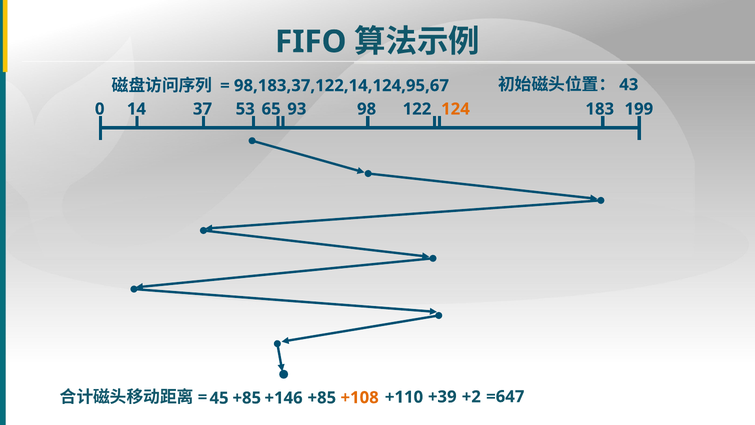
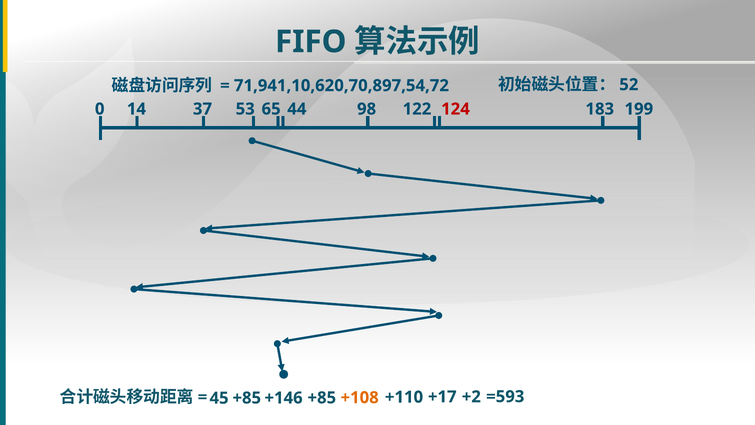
98,183,37,122,14,124,95,67: 98,183,37,122,14,124,95,67 -> 71,941,10,620,70,897,54,72
43: 43 -> 52
93: 93 -> 44
124 colour: orange -> red
+39: +39 -> +17
=647: =647 -> =593
